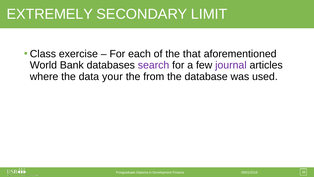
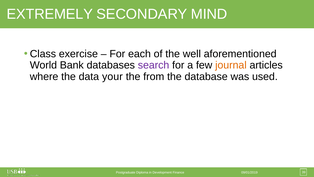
LIMIT: LIMIT -> MIND
that: that -> well
journal colour: purple -> orange
